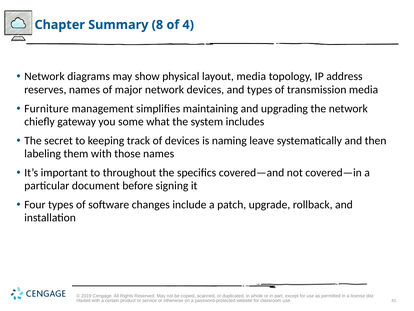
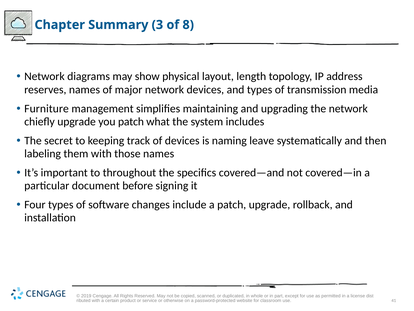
8: 8 -> 3
4: 4 -> 8
layout media: media -> length
chiefly gateway: gateway -> upgrade
you some: some -> patch
